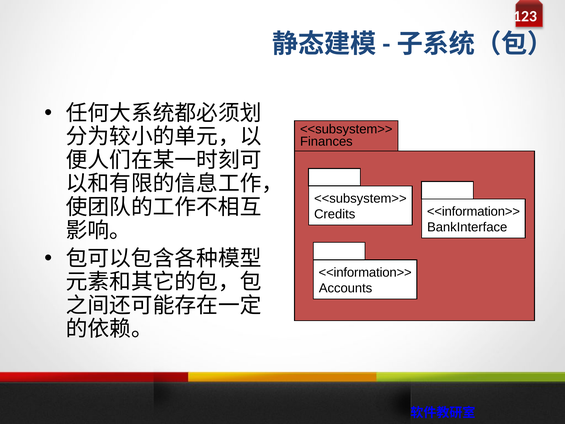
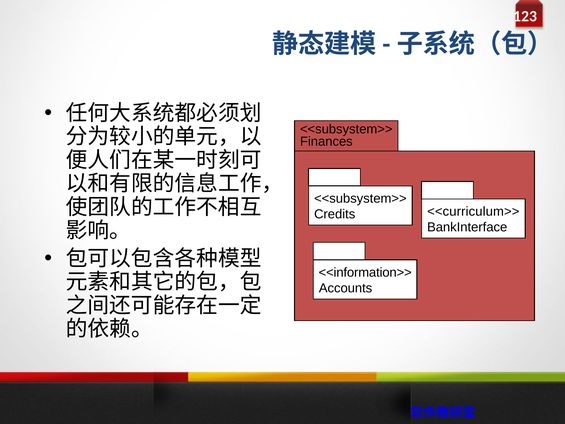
<<information>> at (473, 211): <<information>> -> <<curriculum>>
